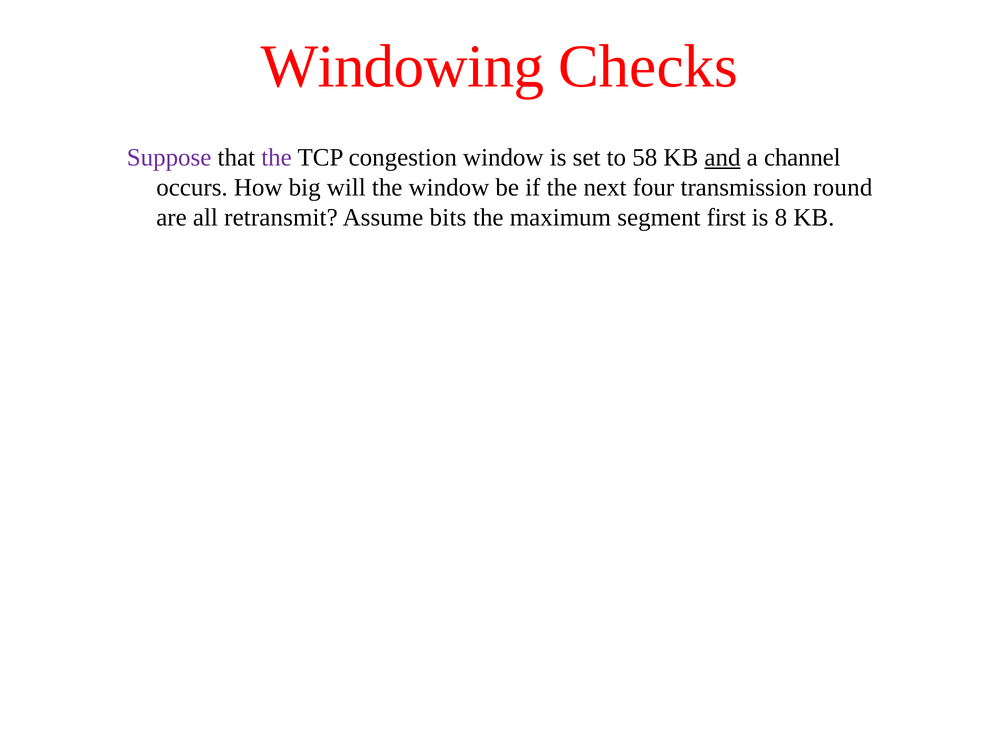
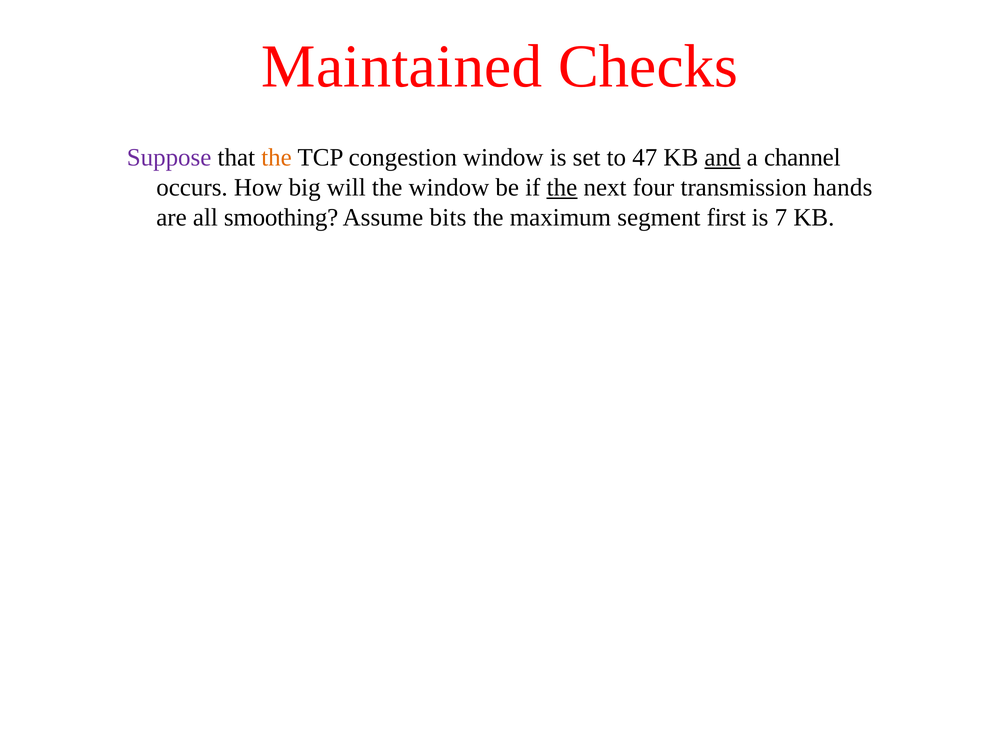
Windowing: Windowing -> Maintained
the at (277, 157) colour: purple -> orange
58: 58 -> 47
the at (562, 187) underline: none -> present
round: round -> hands
retransmit: retransmit -> smoothing
8: 8 -> 7
